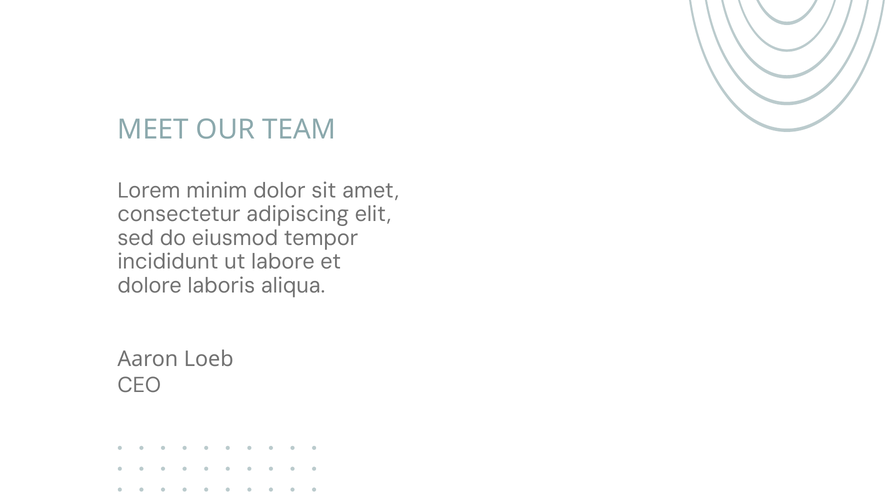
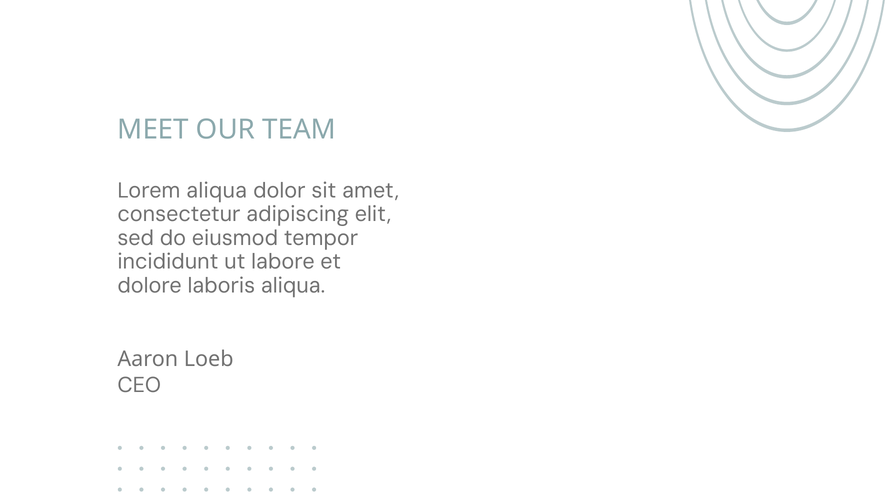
Lorem minim: minim -> aliqua
